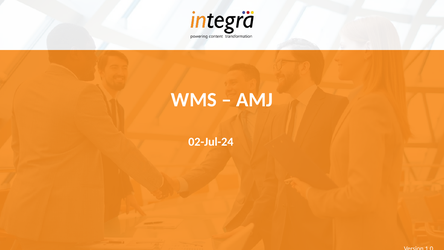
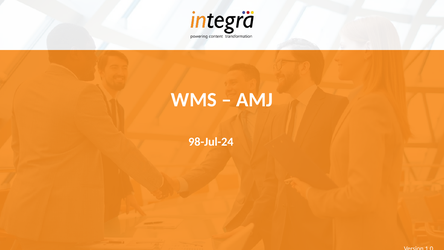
02-Jul-24: 02-Jul-24 -> 98-Jul-24
